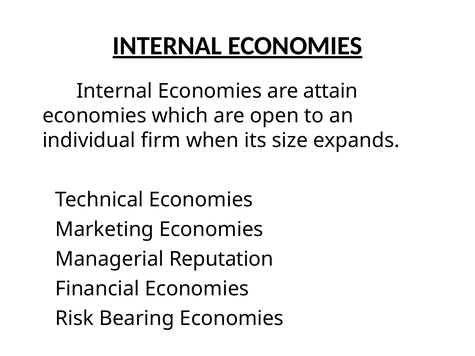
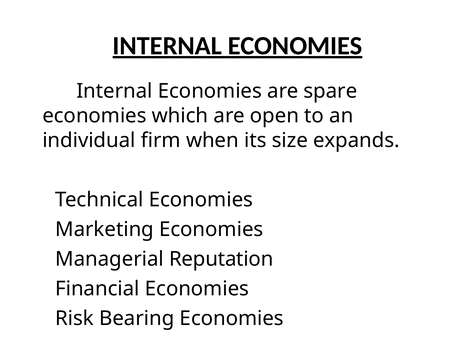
attain: attain -> spare
